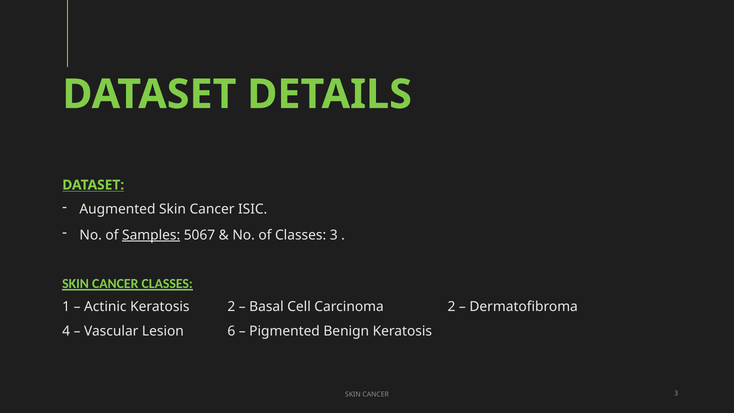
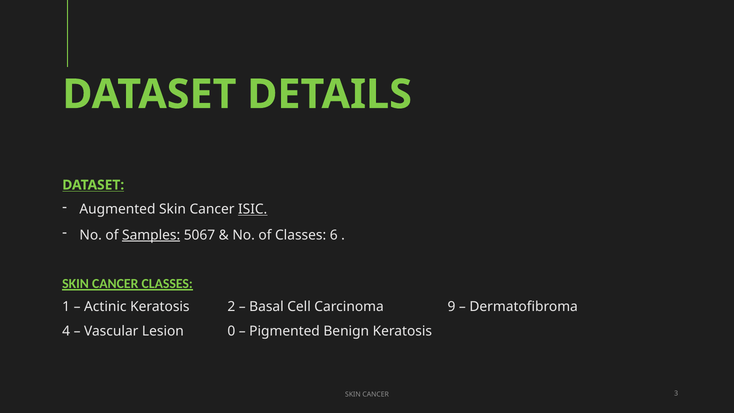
ISIC underline: none -> present
Classes 3: 3 -> 6
Carcinoma 2: 2 -> 9
6: 6 -> 0
